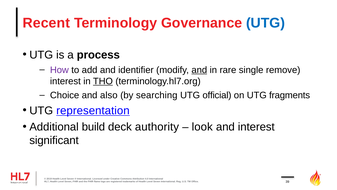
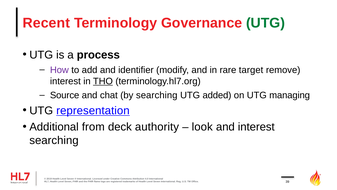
UTG at (266, 23) colour: blue -> green
and at (199, 70) underline: present -> none
single: single -> target
Choice: Choice -> Source
also: also -> chat
official: official -> added
fragments: fragments -> managing
build: build -> from
significant at (54, 140): significant -> searching
